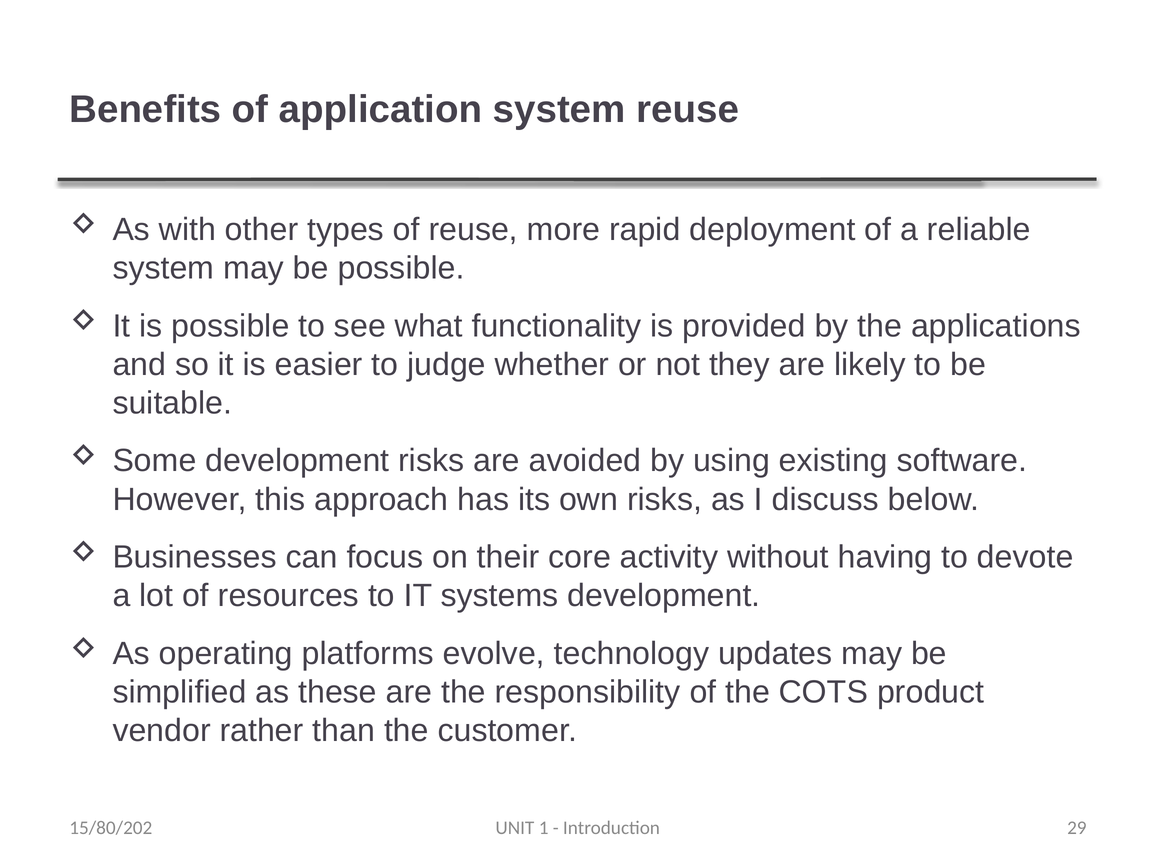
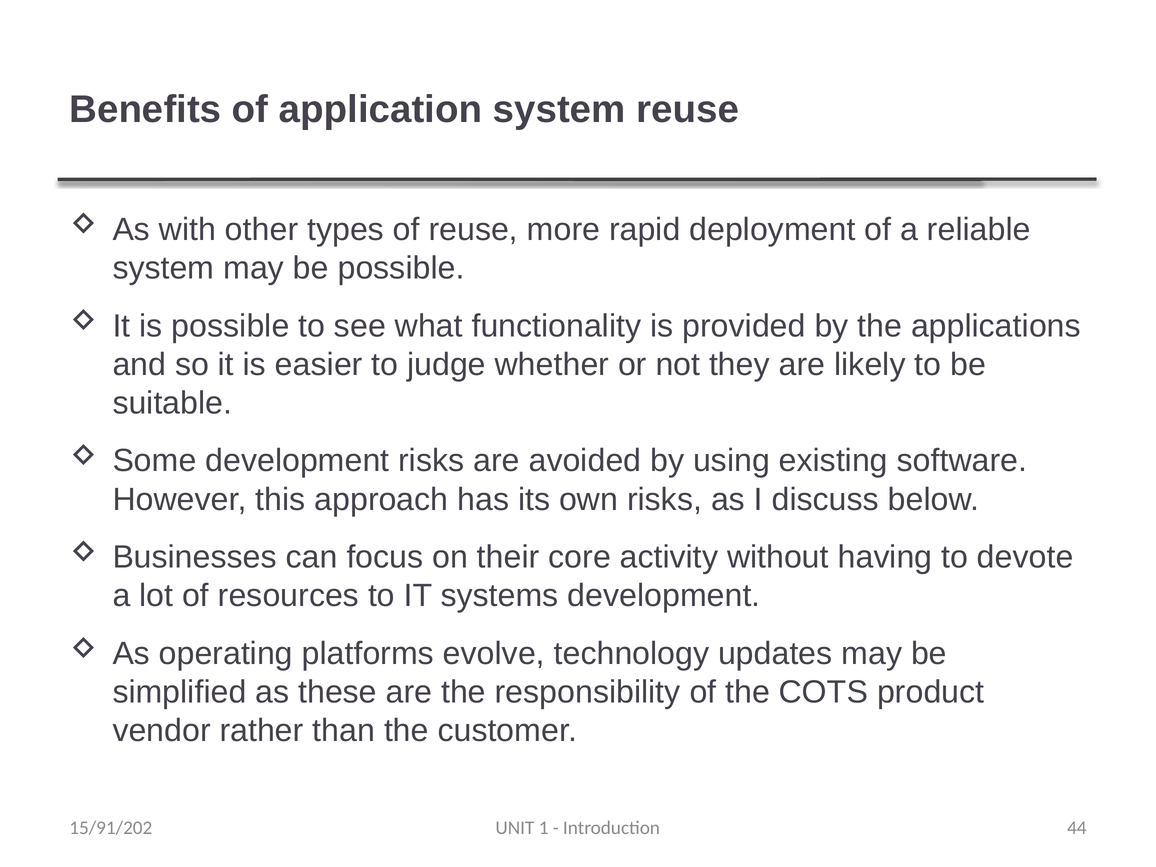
29: 29 -> 44
15/80/202: 15/80/202 -> 15/91/202
